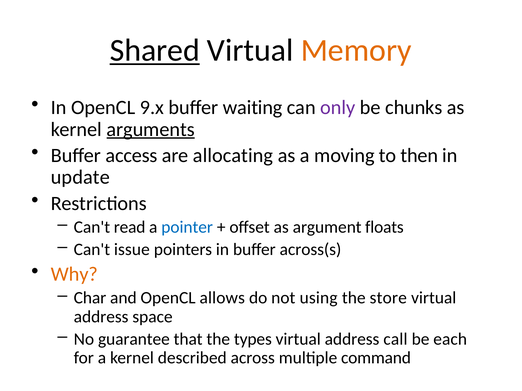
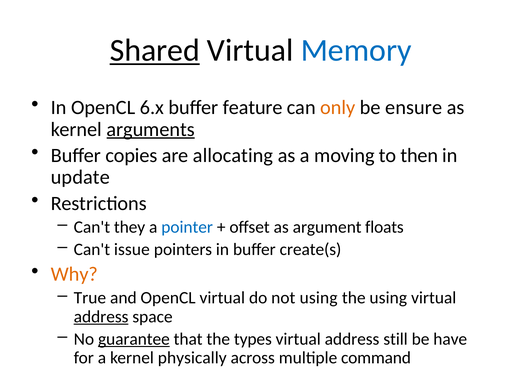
Memory colour: orange -> blue
9.x: 9.x -> 6.x
waiting: waiting -> feature
only colour: purple -> orange
chunks: chunks -> ensure
access: access -> copies
read: read -> they
across(s: across(s -> create(s
Char: Char -> True
OpenCL allows: allows -> virtual
the store: store -> using
address at (101, 317) underline: none -> present
guarantee underline: none -> present
call: call -> still
each: each -> have
described: described -> physically
